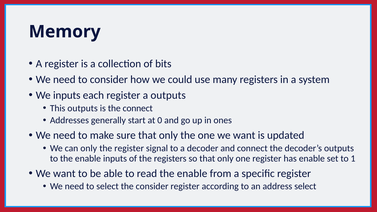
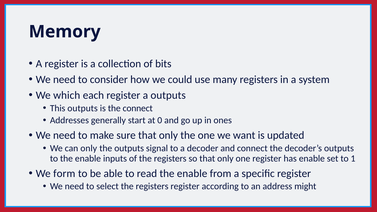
We inputs: inputs -> which
the register: register -> outputs
want at (64, 173): want -> form
select the consider: consider -> registers
address select: select -> might
